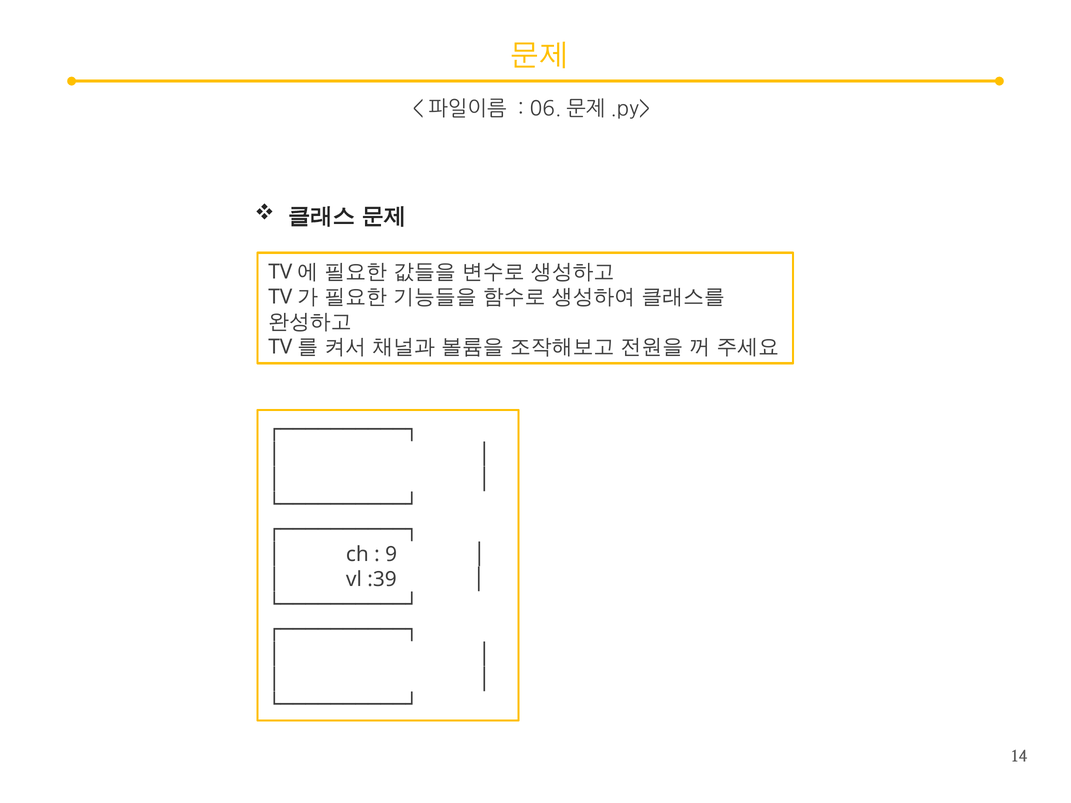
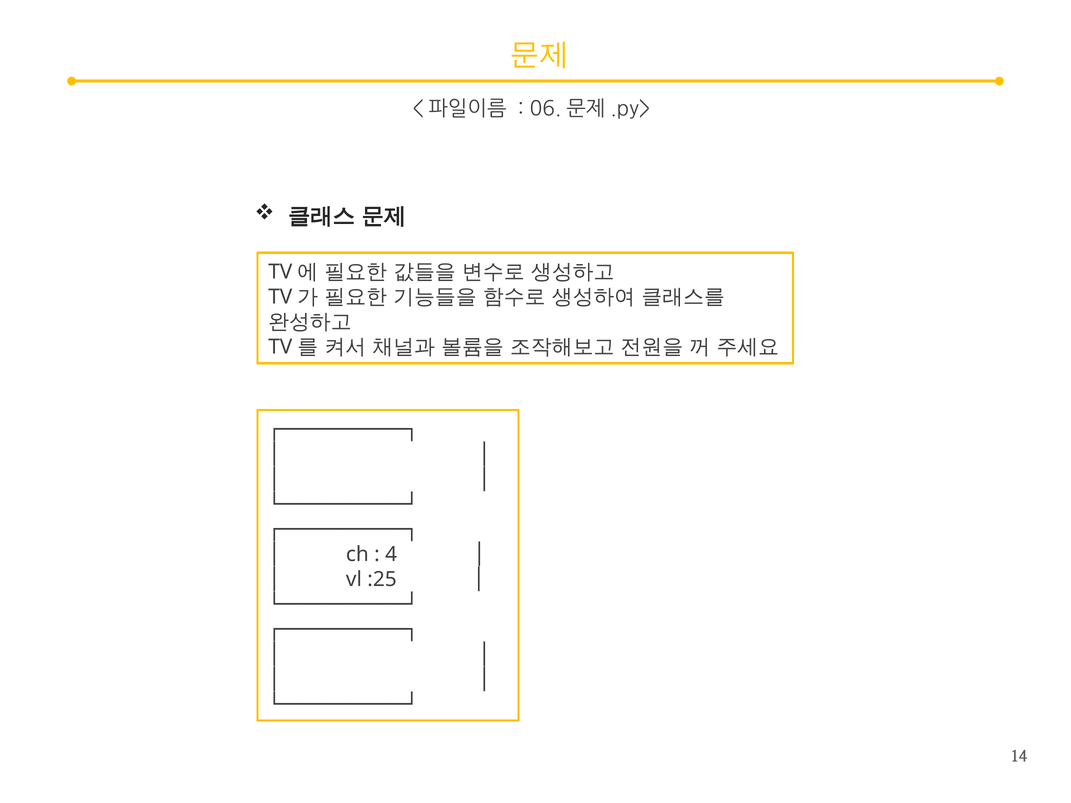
9: 9 -> 4
:39: :39 -> :25
